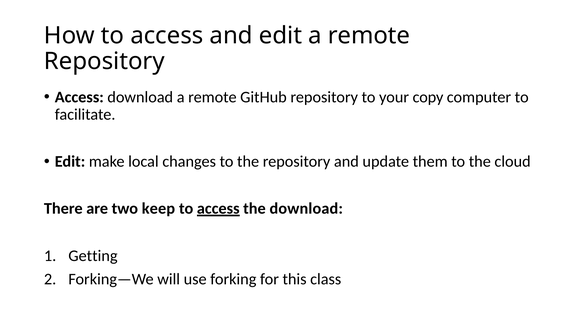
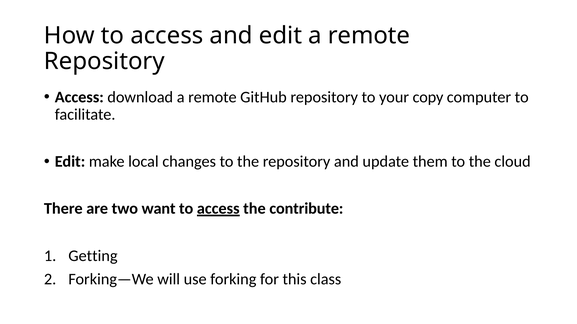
keep: keep -> want
the download: download -> contribute
